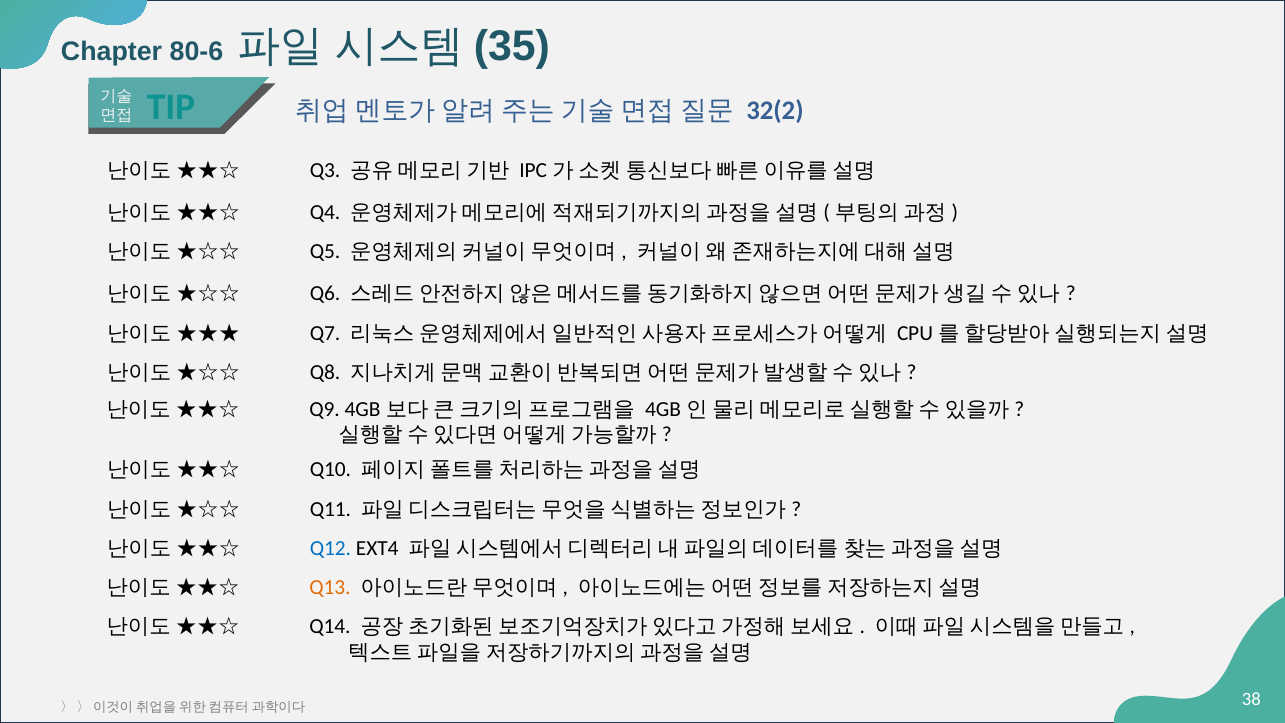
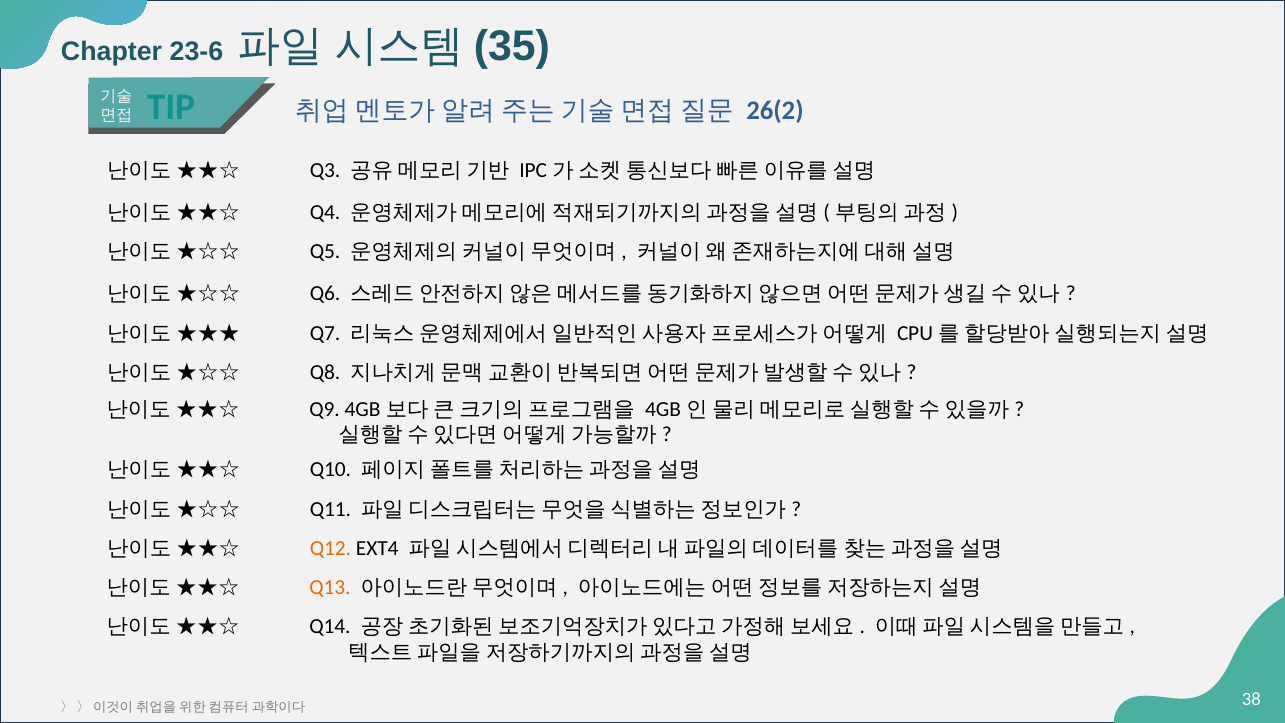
80-6: 80-6 -> 23-6
32(2: 32(2 -> 26(2
Q12 colour: blue -> orange
